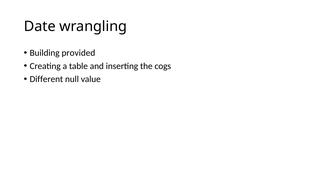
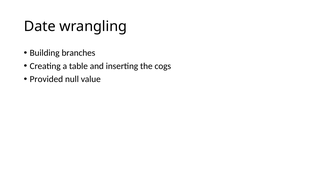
provided: provided -> branches
Different: Different -> Provided
